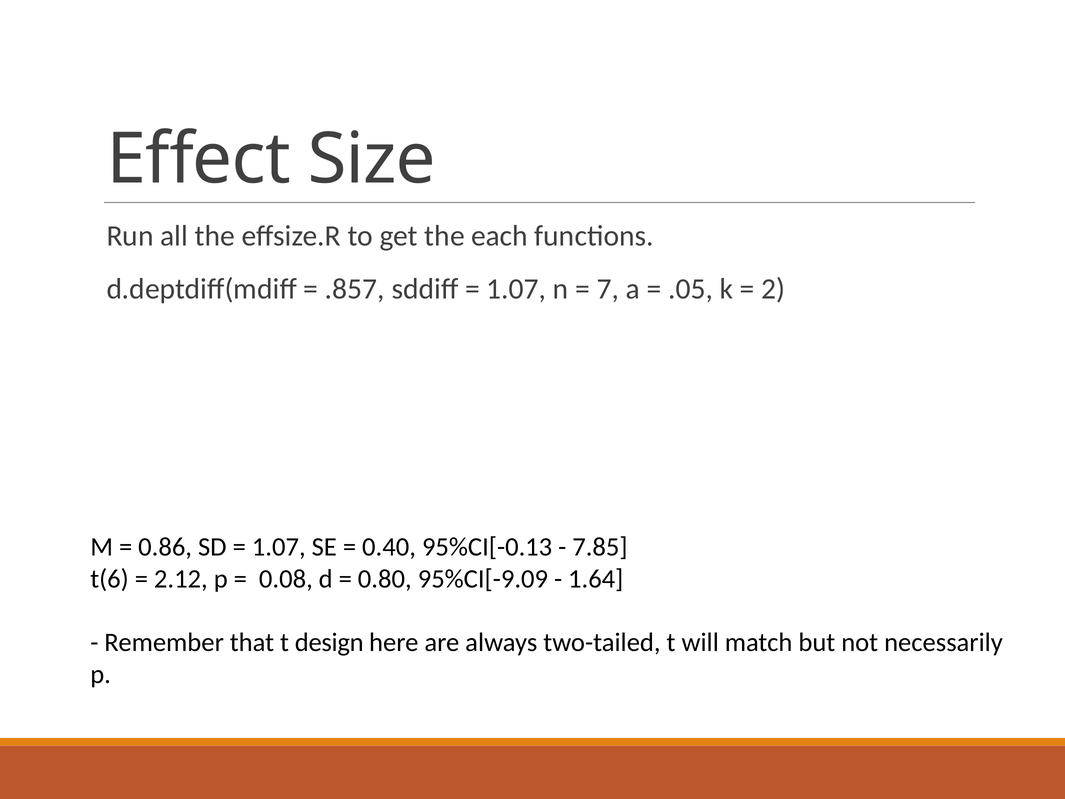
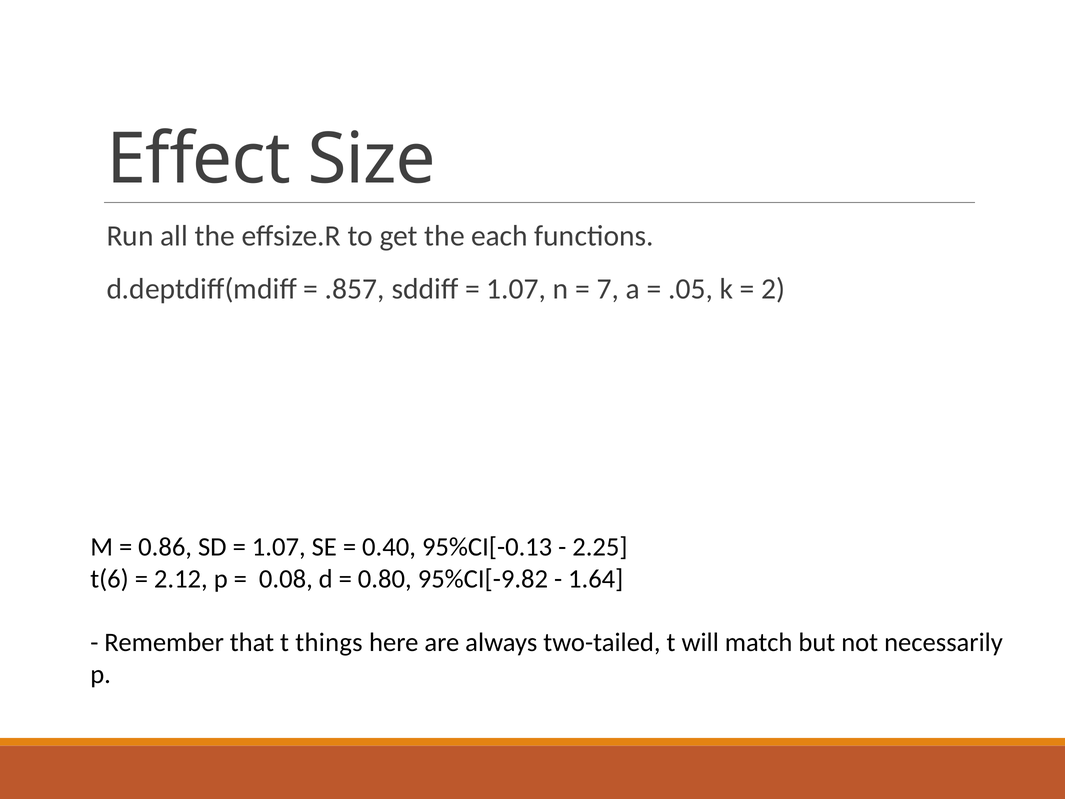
7.85: 7.85 -> 2.25
95%CI[-9.09: 95%CI[-9.09 -> 95%CI[-9.82
design: design -> things
